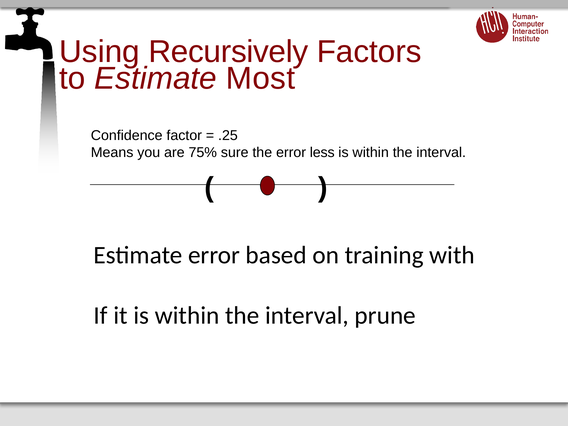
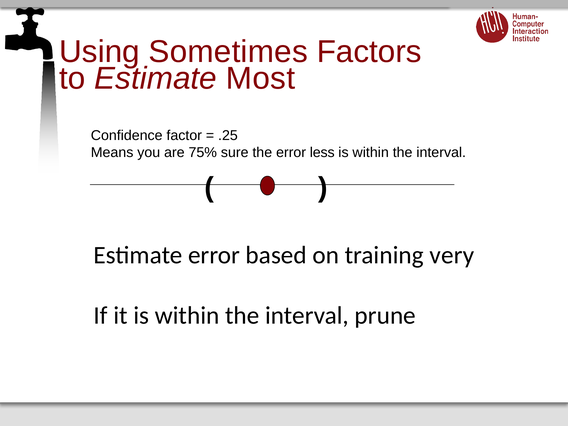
Recursively: Recursively -> Sometimes
with: with -> very
